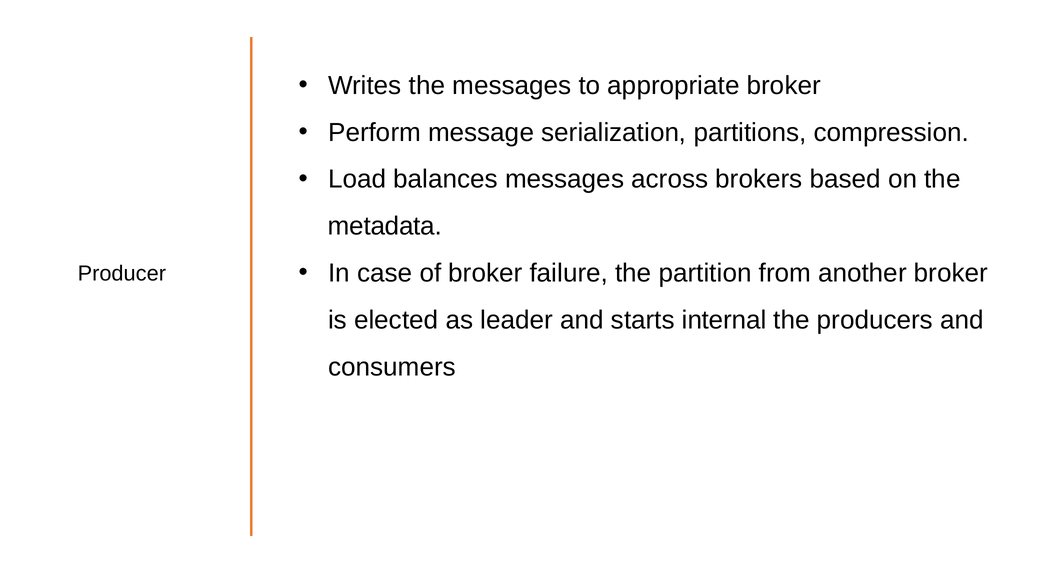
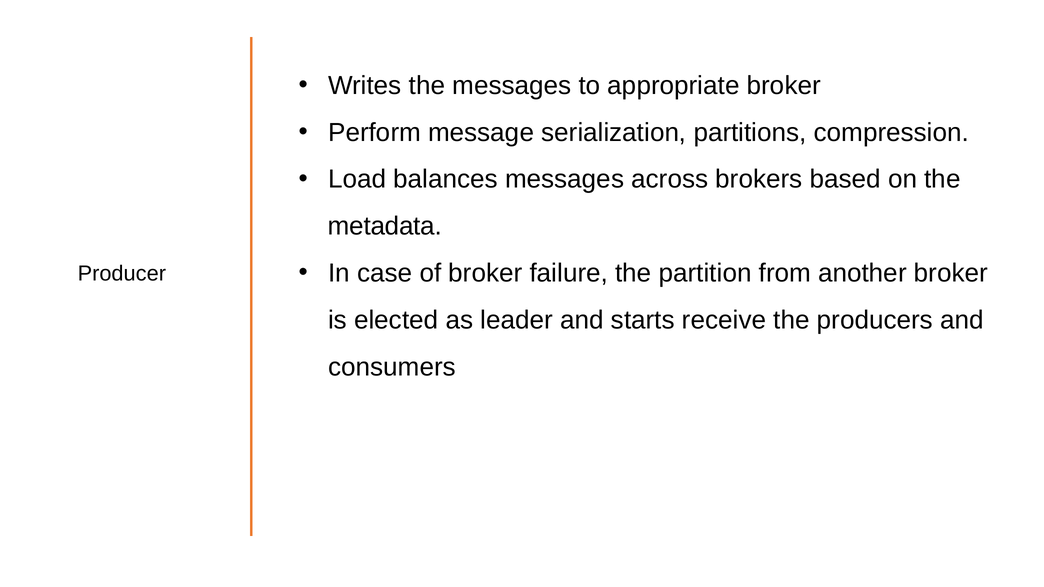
internal: internal -> receive
